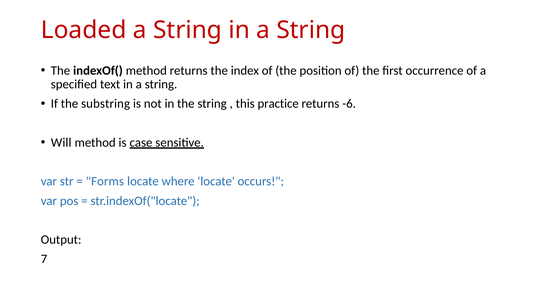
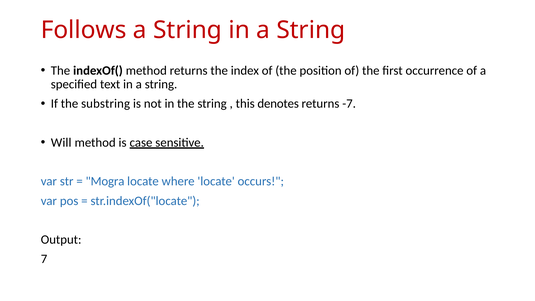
Loaded: Loaded -> Follows
practice: practice -> denotes
-6: -6 -> -7
Forms: Forms -> Mogra
